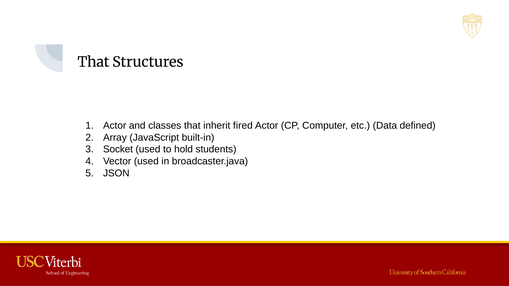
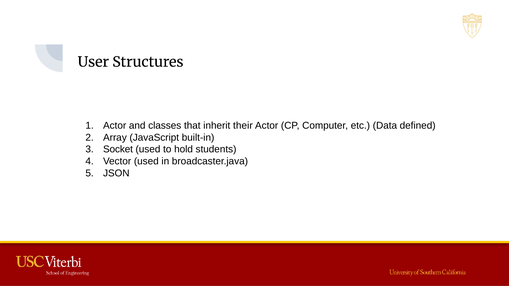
That at (93, 62): That -> User
fired: fired -> their
